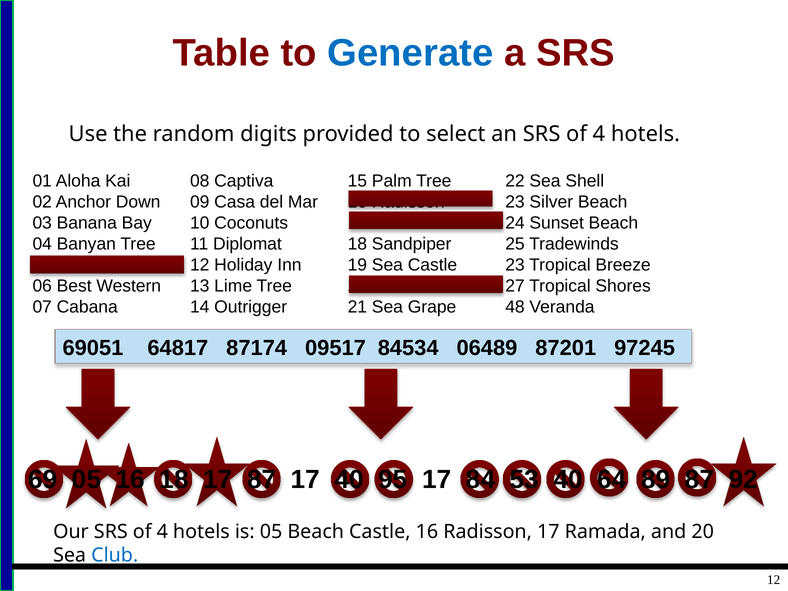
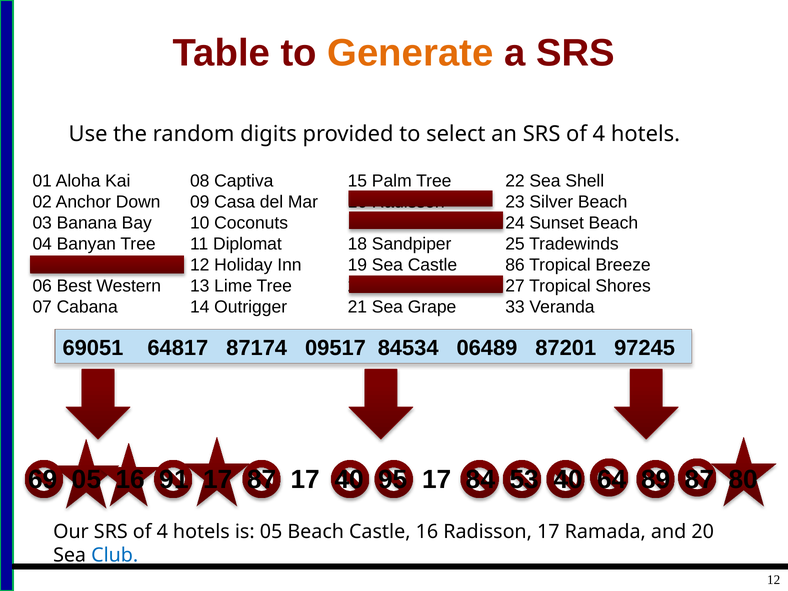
Generate colour: blue -> orange
Castle 23: 23 -> 86
48: 48 -> 33
16 18: 18 -> 91
92: 92 -> 80
